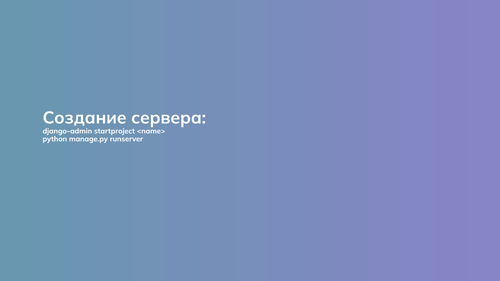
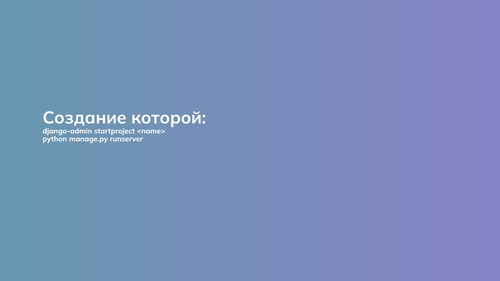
сервера: сервера -> которой
